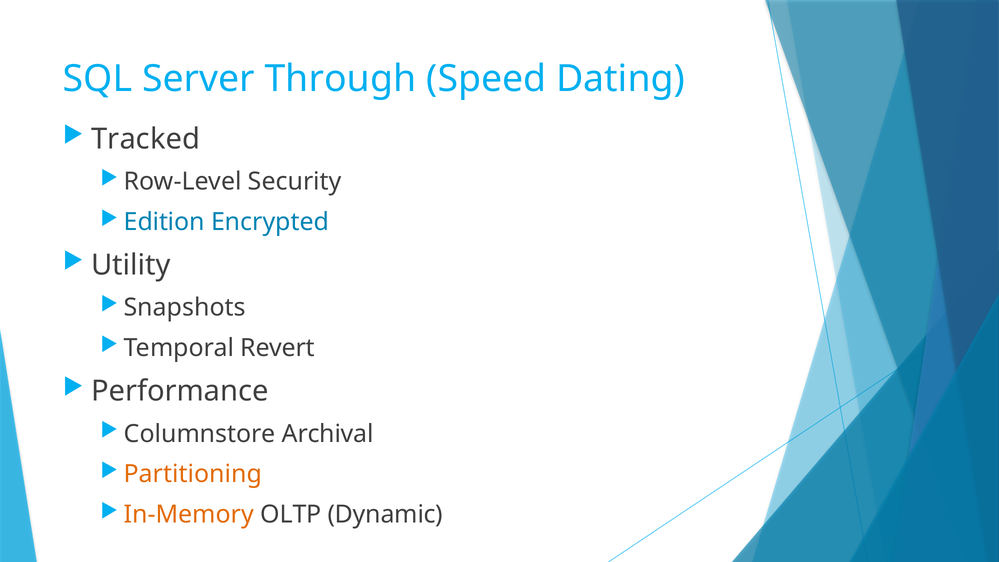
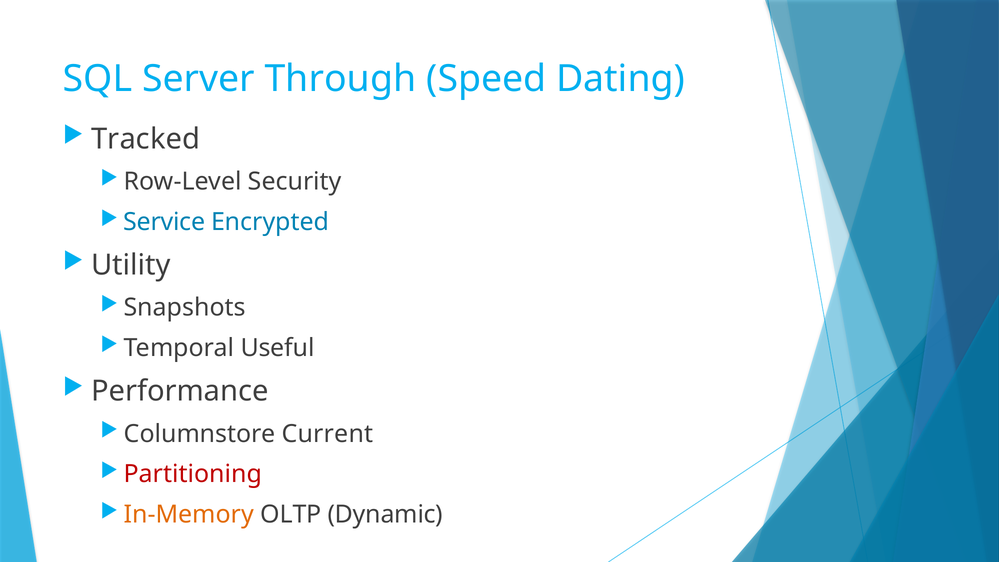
Edition: Edition -> Service
Revert: Revert -> Useful
Archival: Archival -> Current
Partitioning colour: orange -> red
